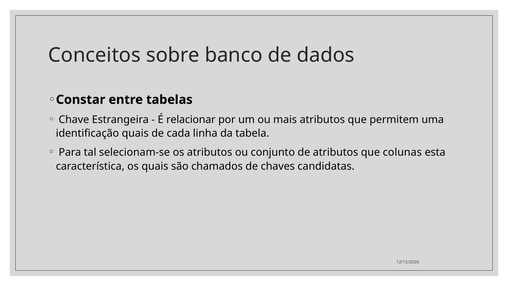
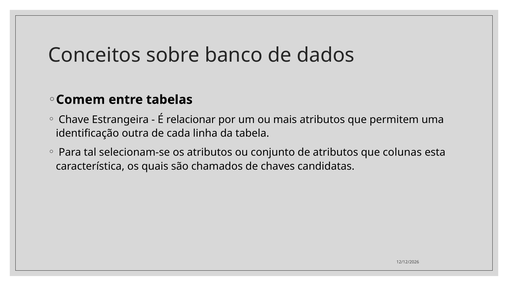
Constar: Constar -> Comem
identificação quais: quais -> outra
